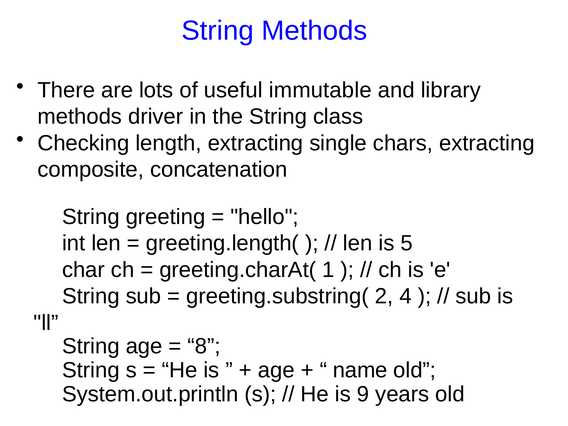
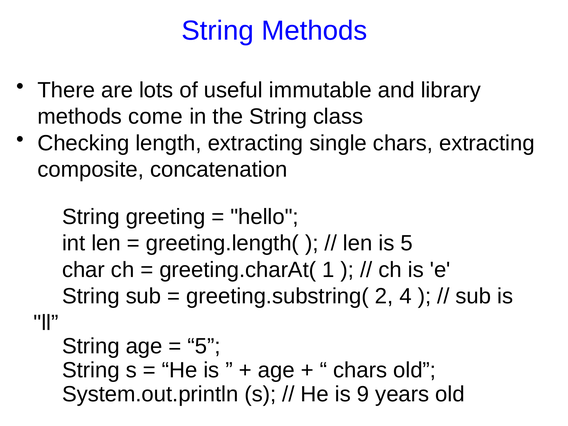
driver: driver -> come
8 at (204, 346): 8 -> 5
name at (360, 370): name -> chars
